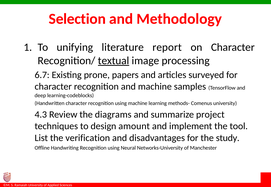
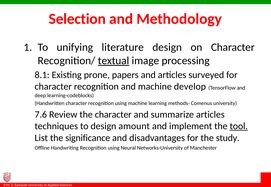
literature report: report -> design
6.7: 6.7 -> 8.1
samples: samples -> develop
4.3: 4.3 -> 7.6
the diagrams: diagrams -> character
summarize project: project -> articles
tool underline: none -> present
verification: verification -> significance
